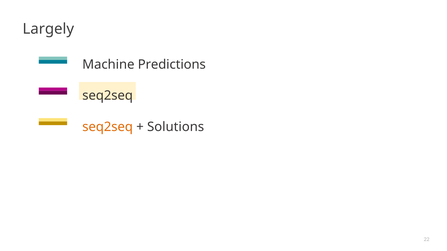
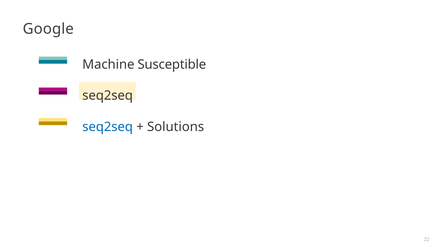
Largely: Largely -> Google
Predictions: Predictions -> Susceptible
seq2seq at (108, 127) colour: orange -> blue
